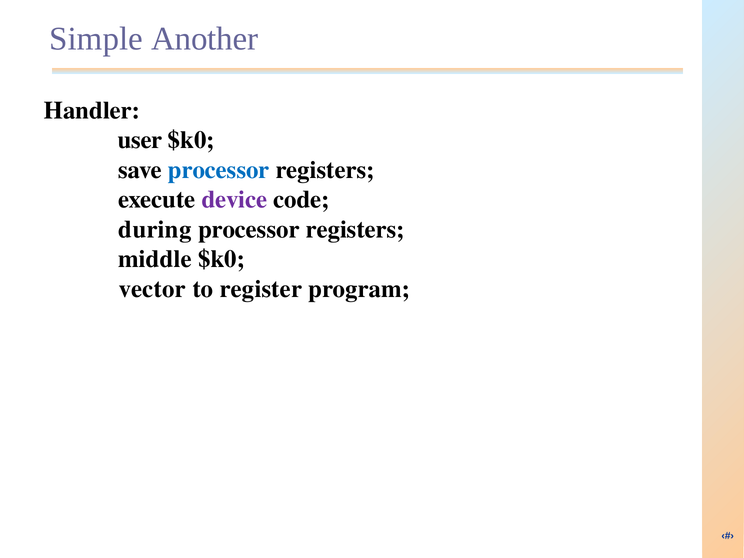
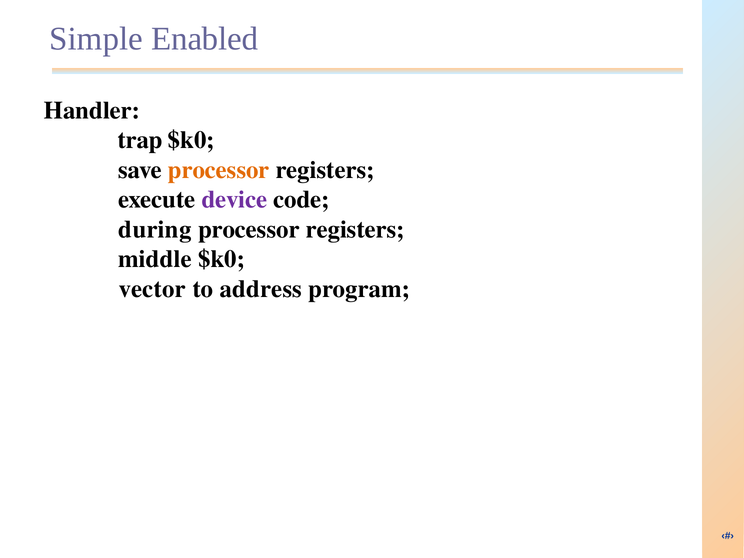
Another: Another -> Enabled
user: user -> trap
processor at (219, 170) colour: blue -> orange
register: register -> address
